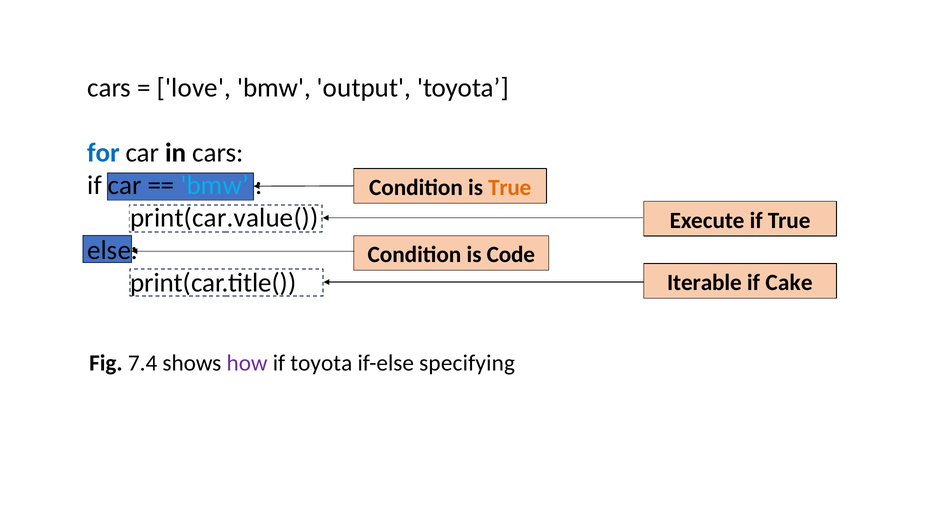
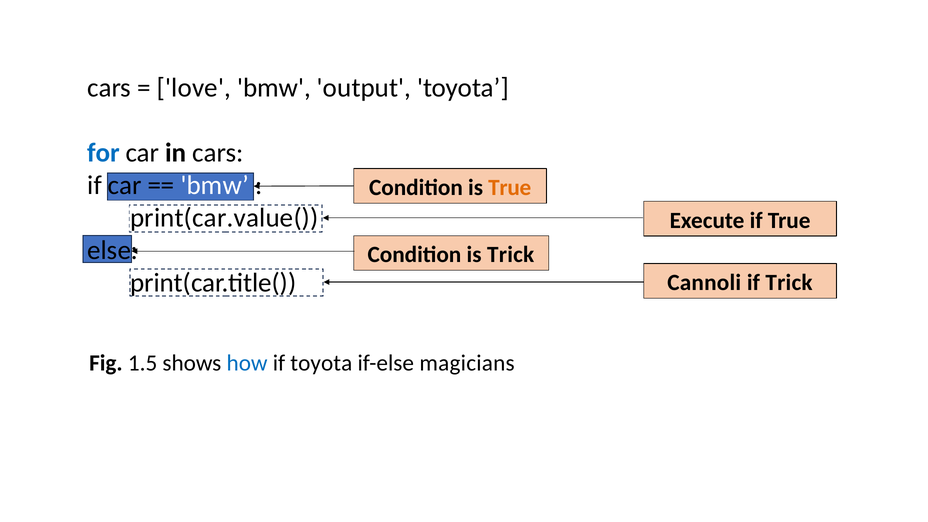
bmw at (215, 185) colour: light blue -> white
is Code: Code -> Trick
Iterable: Iterable -> Cannoli
if Cake: Cake -> Trick
7.4: 7.4 -> 1.5
how colour: purple -> blue
specifying: specifying -> magicians
